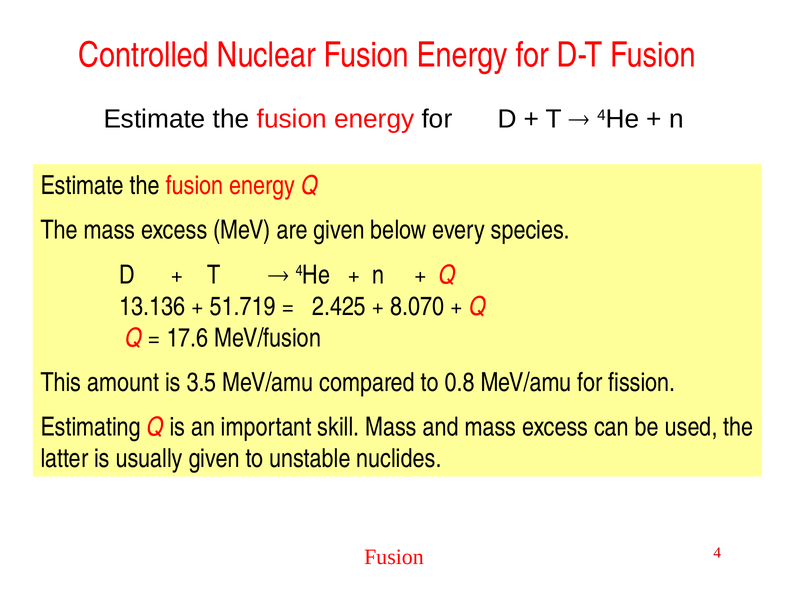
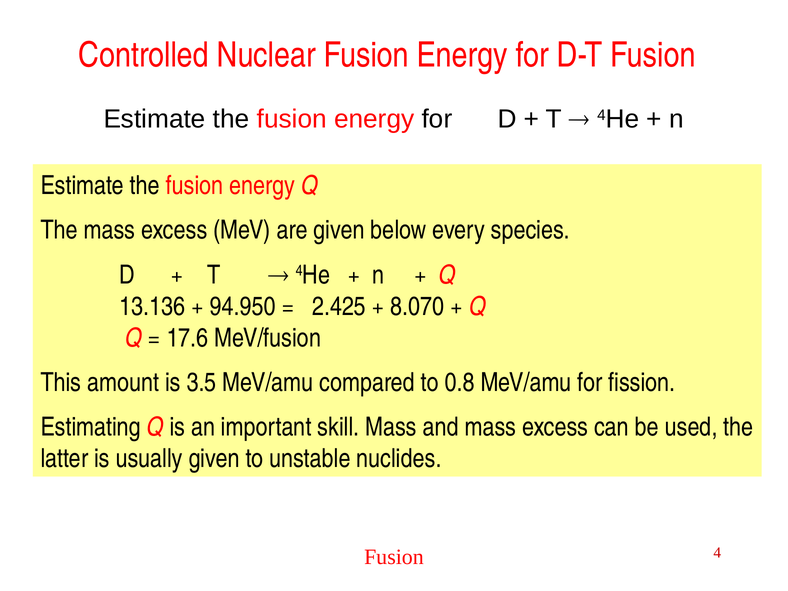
51.719: 51.719 -> 94.950
